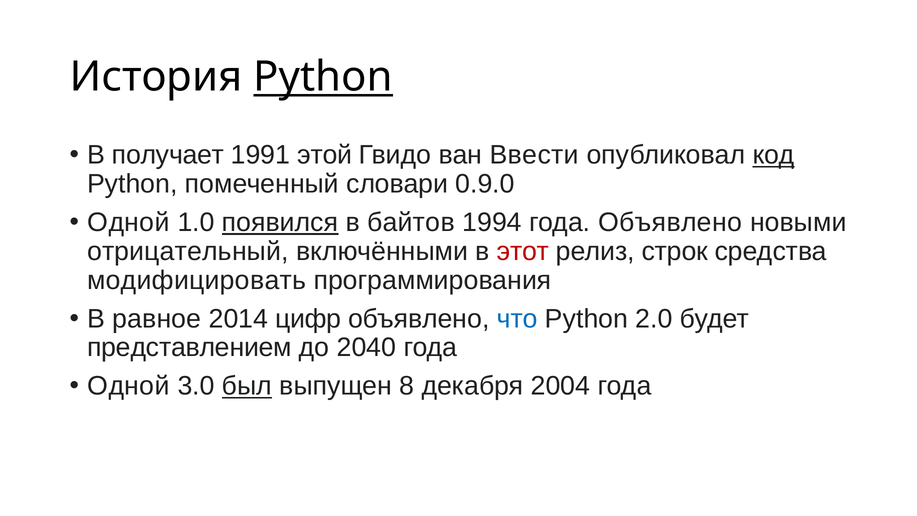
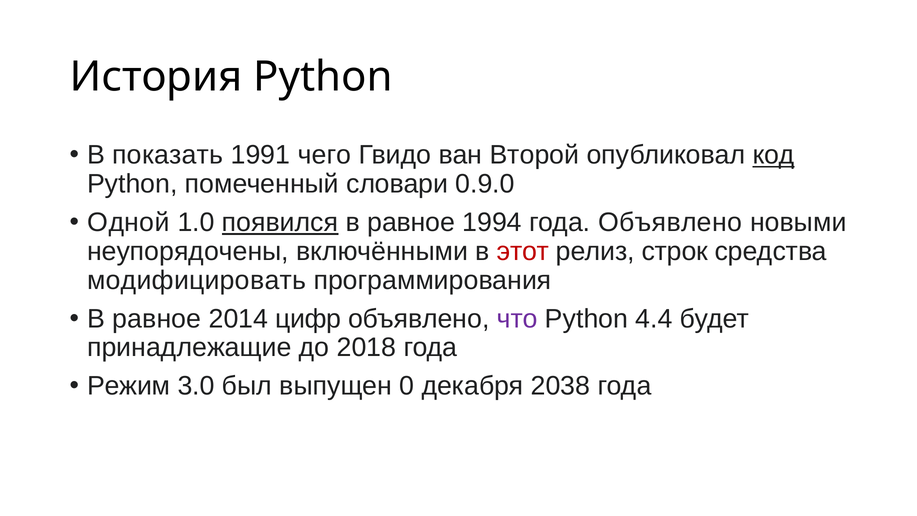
Python at (323, 77) underline: present -> none
получает: получает -> показать
этой: этой -> чего
Ввести: Ввести -> Второй
байтов at (411, 222): байтов -> равное
отрицательный: отрицательный -> неупорядочены
что colour: blue -> purple
2.0: 2.0 -> 4.4
представлением: представлением -> принадлежащие
2040: 2040 -> 2018
Одной at (128, 386): Одной -> Режим
был underline: present -> none
8: 8 -> 0
2004: 2004 -> 2038
